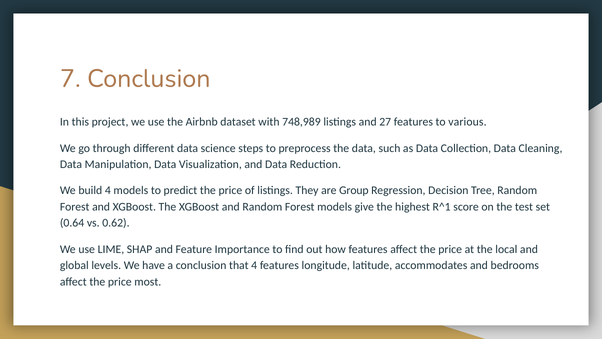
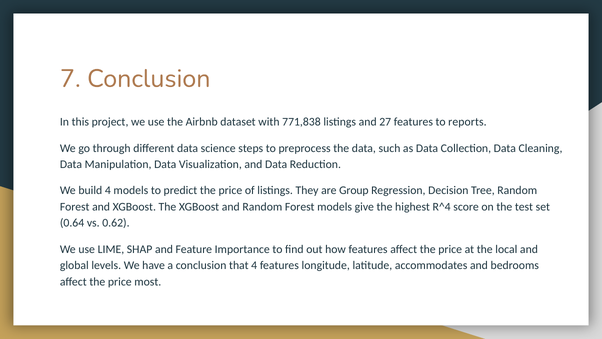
748,989: 748,989 -> 771,838
various: various -> reports
R^1: R^1 -> R^4
